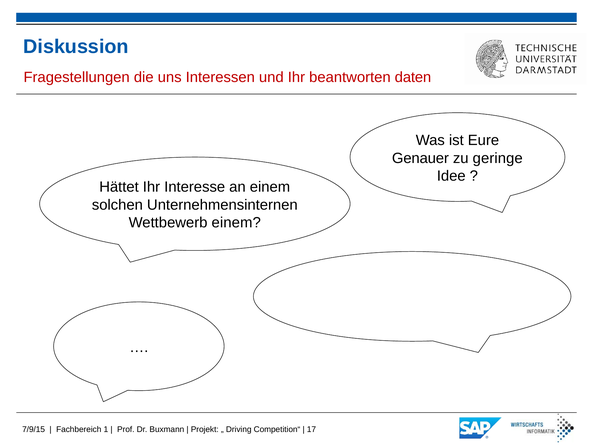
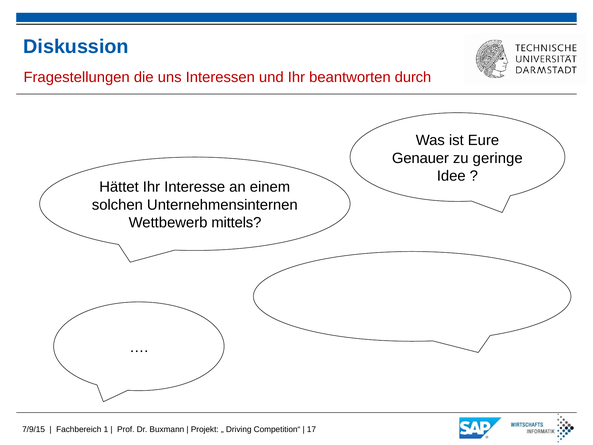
daten: daten -> durch
Wettbewerb einem: einem -> mittels
